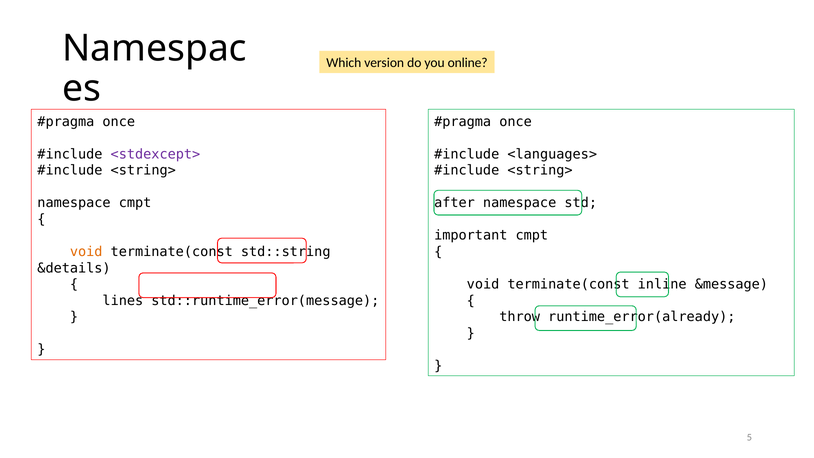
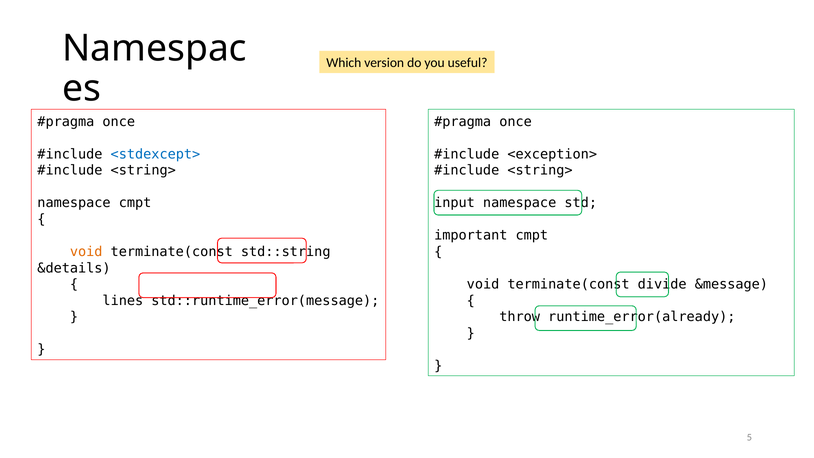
online: online -> useful
<stdexcept> colour: purple -> blue
<languages>: <languages> -> <exception>
after: after -> input
inline: inline -> divide
